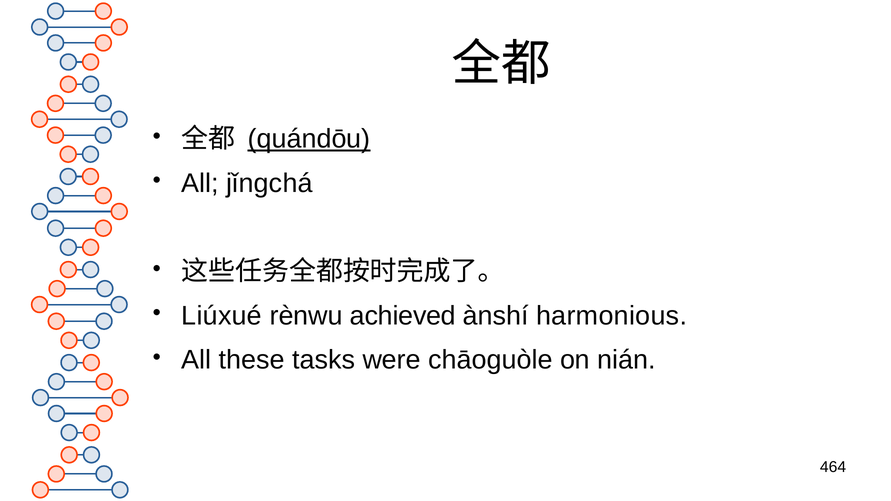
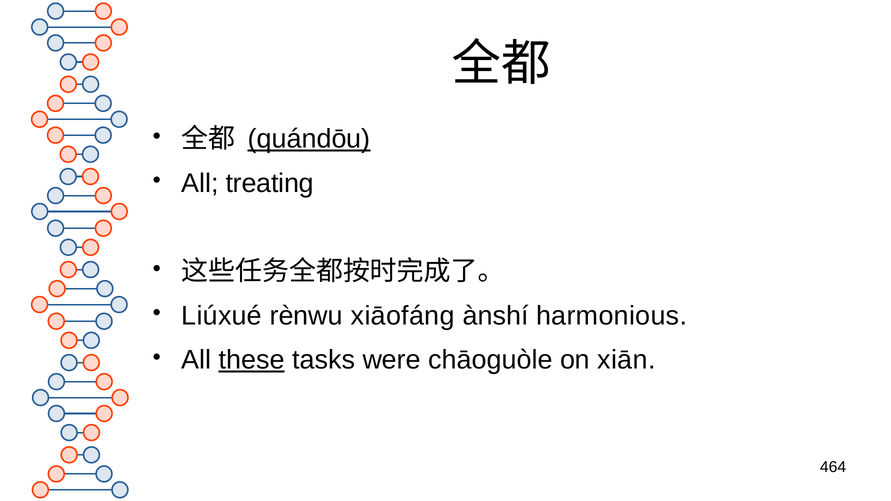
jǐngchá: jǐngchá -> treating
achieved: achieved -> xiāofáng
these underline: none -> present
nián: nián -> xiān
